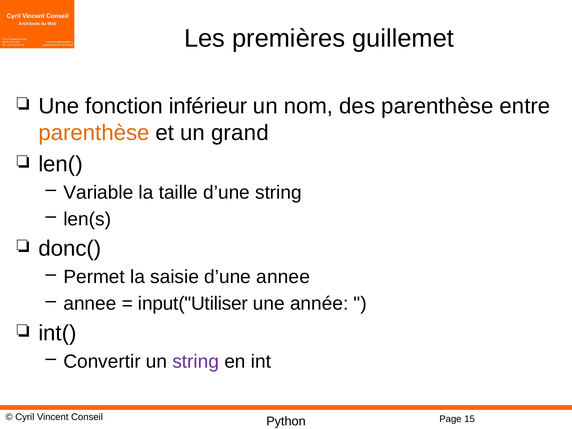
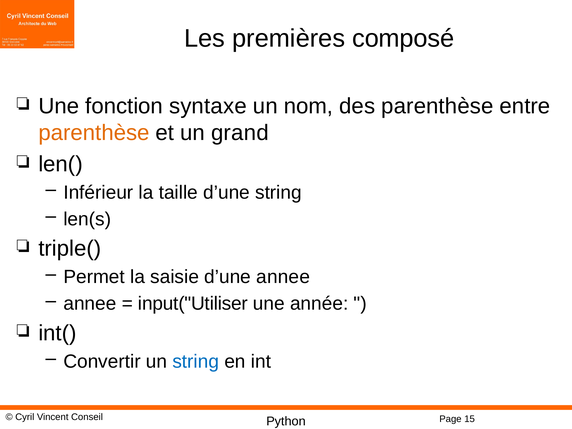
guillemet: guillemet -> composé
inférieur: inférieur -> syntaxe
Variable: Variable -> Inférieur
donc(: donc( -> triple(
string at (196, 361) colour: purple -> blue
